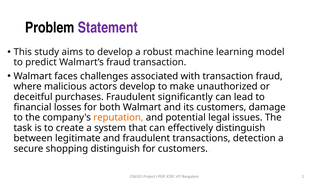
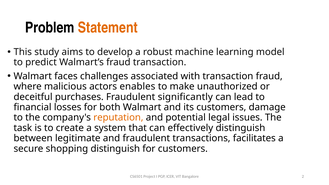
Statement colour: purple -> orange
actors develop: develop -> enables
detection: detection -> facilitates
